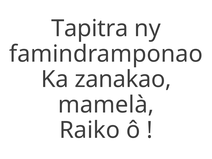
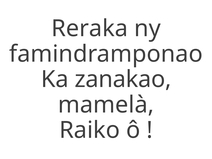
Tapitra: Tapitra -> Reraka
